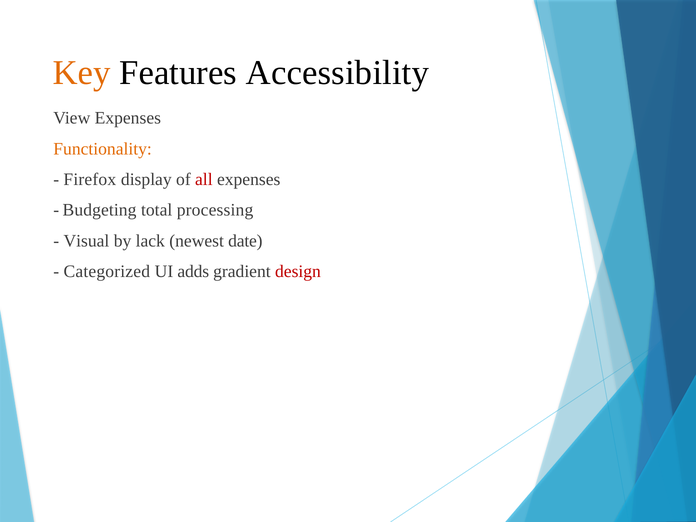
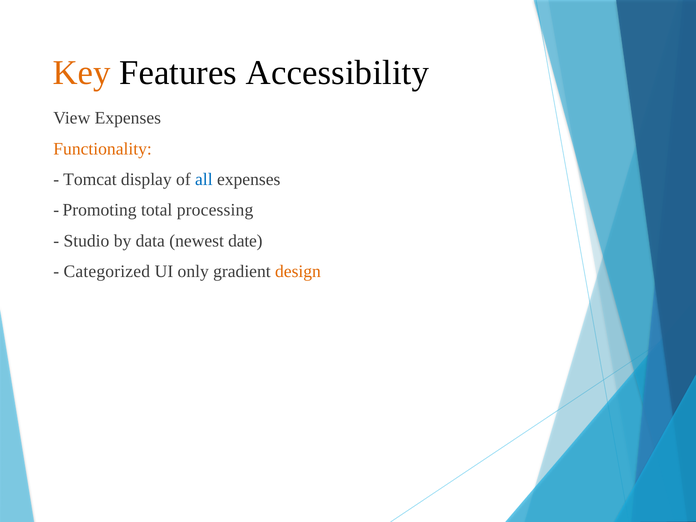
Firefox: Firefox -> Tomcat
all colour: red -> blue
Budgeting: Budgeting -> Promoting
Visual: Visual -> Studio
lack: lack -> data
adds: adds -> only
design colour: red -> orange
